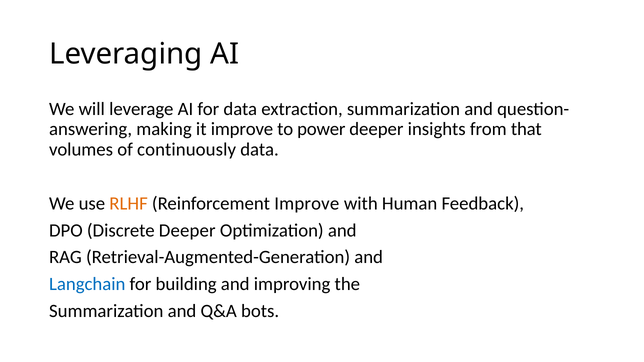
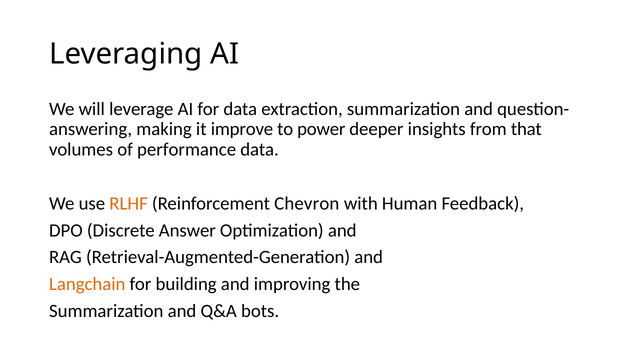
continuously: continuously -> performance
Reinforcement Improve: Improve -> Chevron
Discrete Deeper: Deeper -> Answer
Langchain colour: blue -> orange
